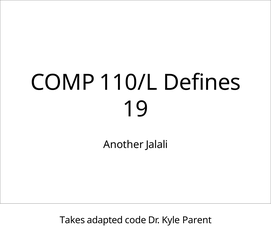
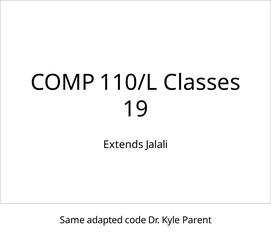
Defines: Defines -> Classes
Another: Another -> Extends
Takes: Takes -> Same
